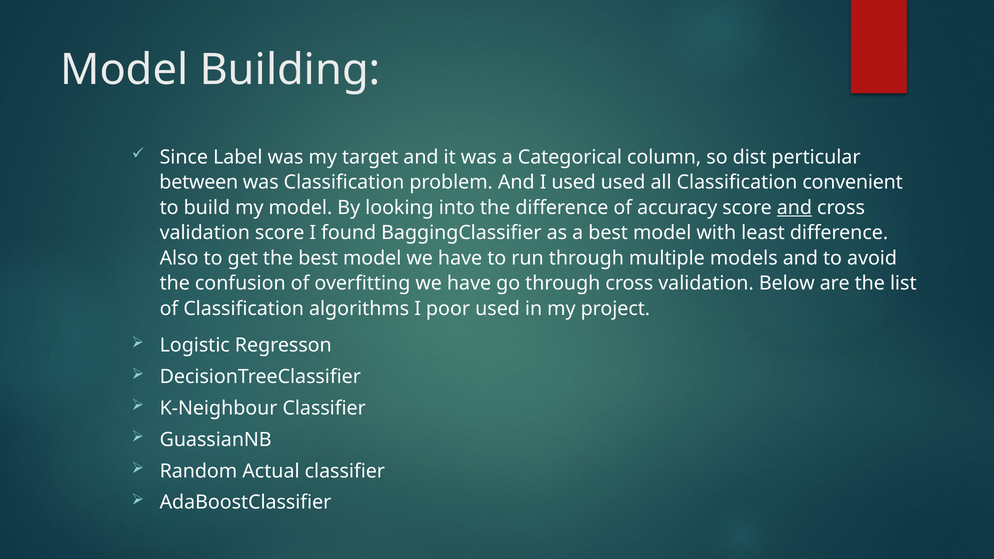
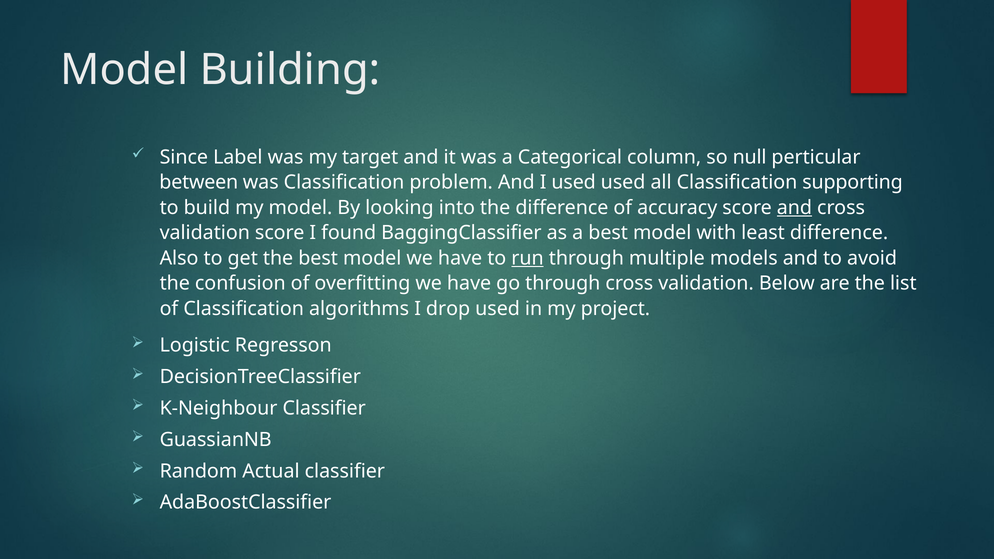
dist: dist -> null
convenient: convenient -> supporting
run underline: none -> present
poor: poor -> drop
